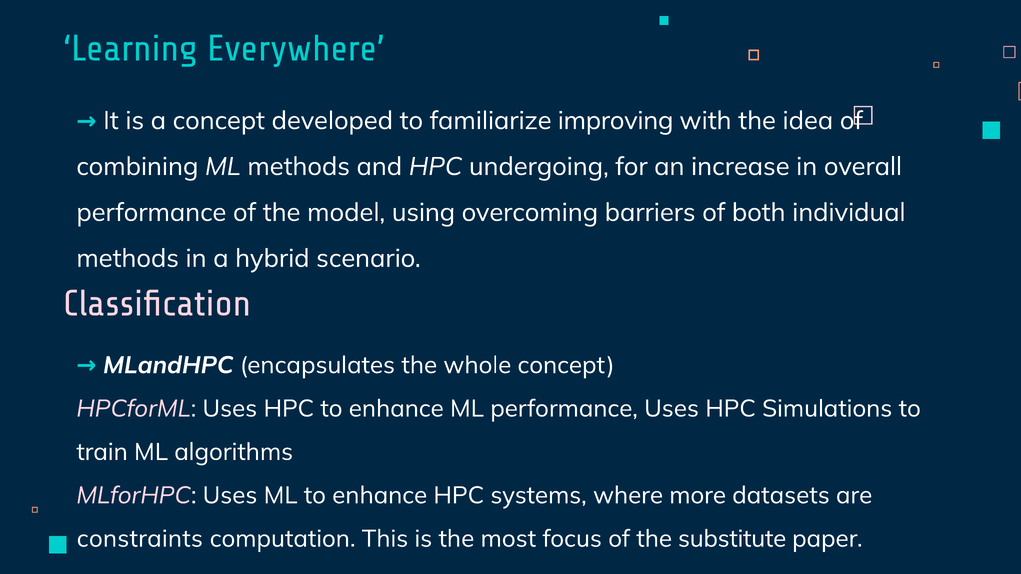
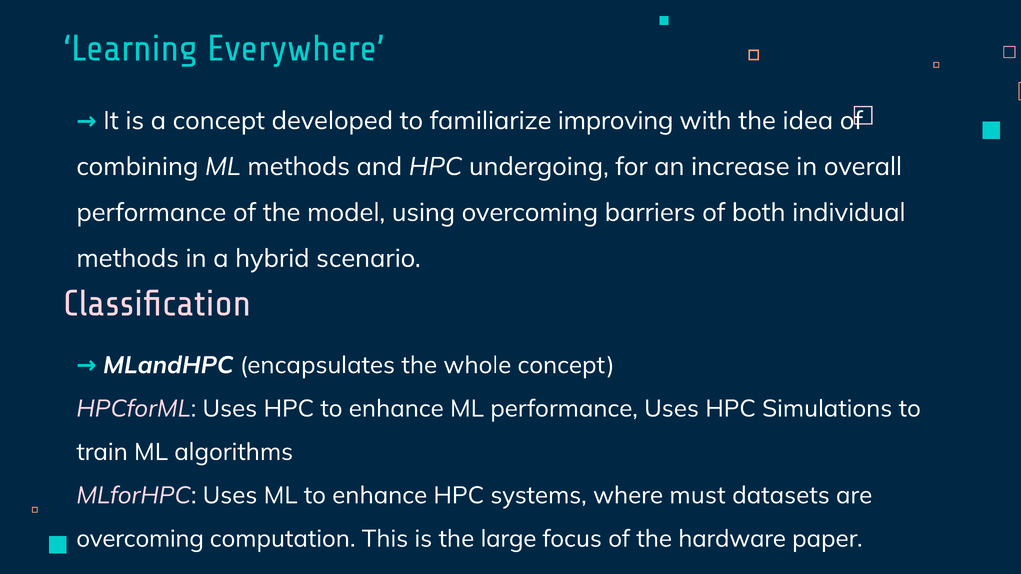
more: more -> must
constraints at (140, 539): constraints -> overcoming
most: most -> large
substitute: substitute -> hardware
